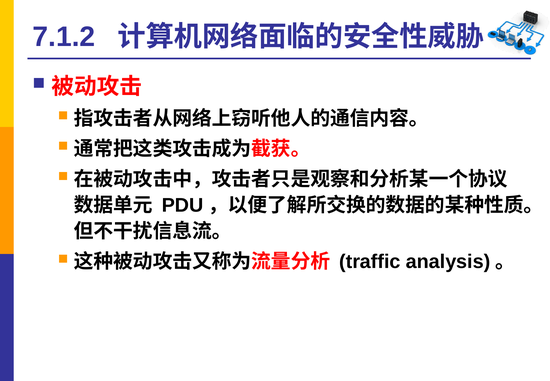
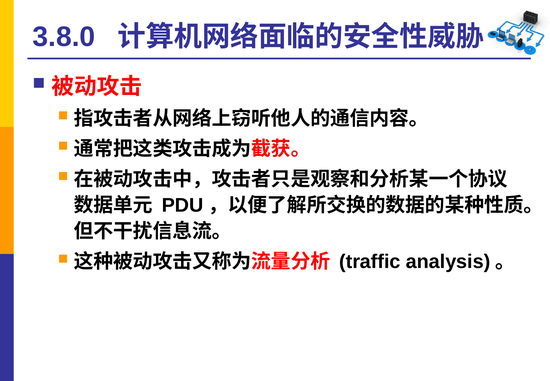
7.1.2: 7.1.2 -> 3.8.0
